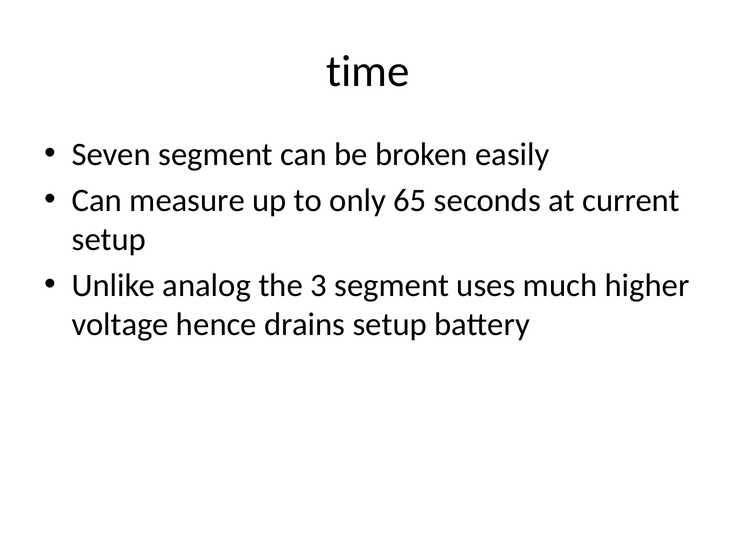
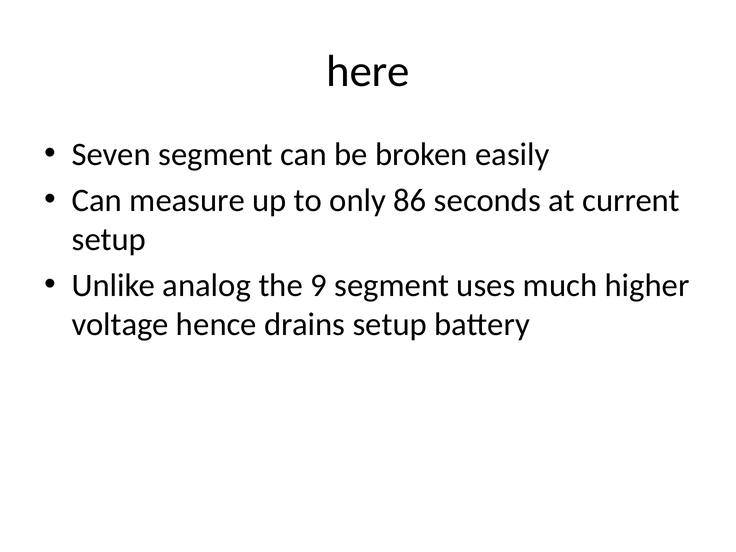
time: time -> here
65: 65 -> 86
3: 3 -> 9
